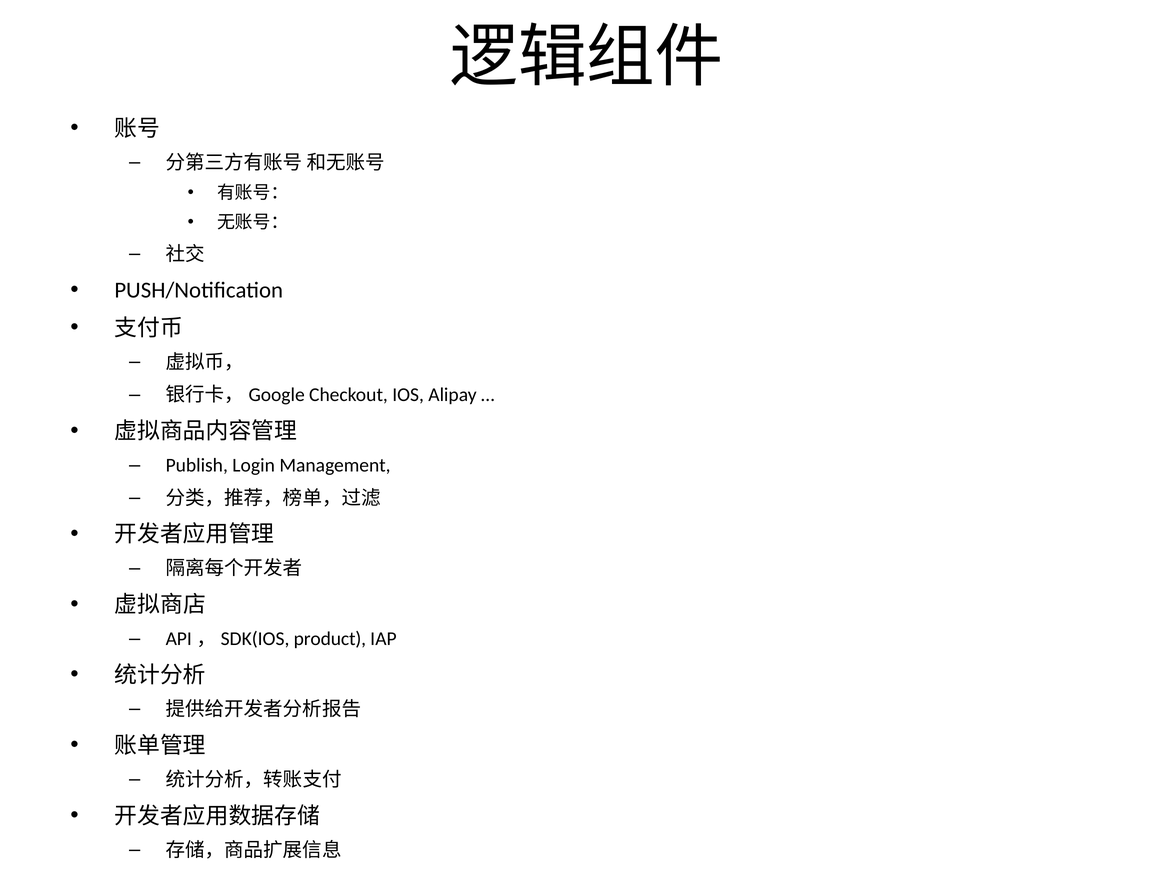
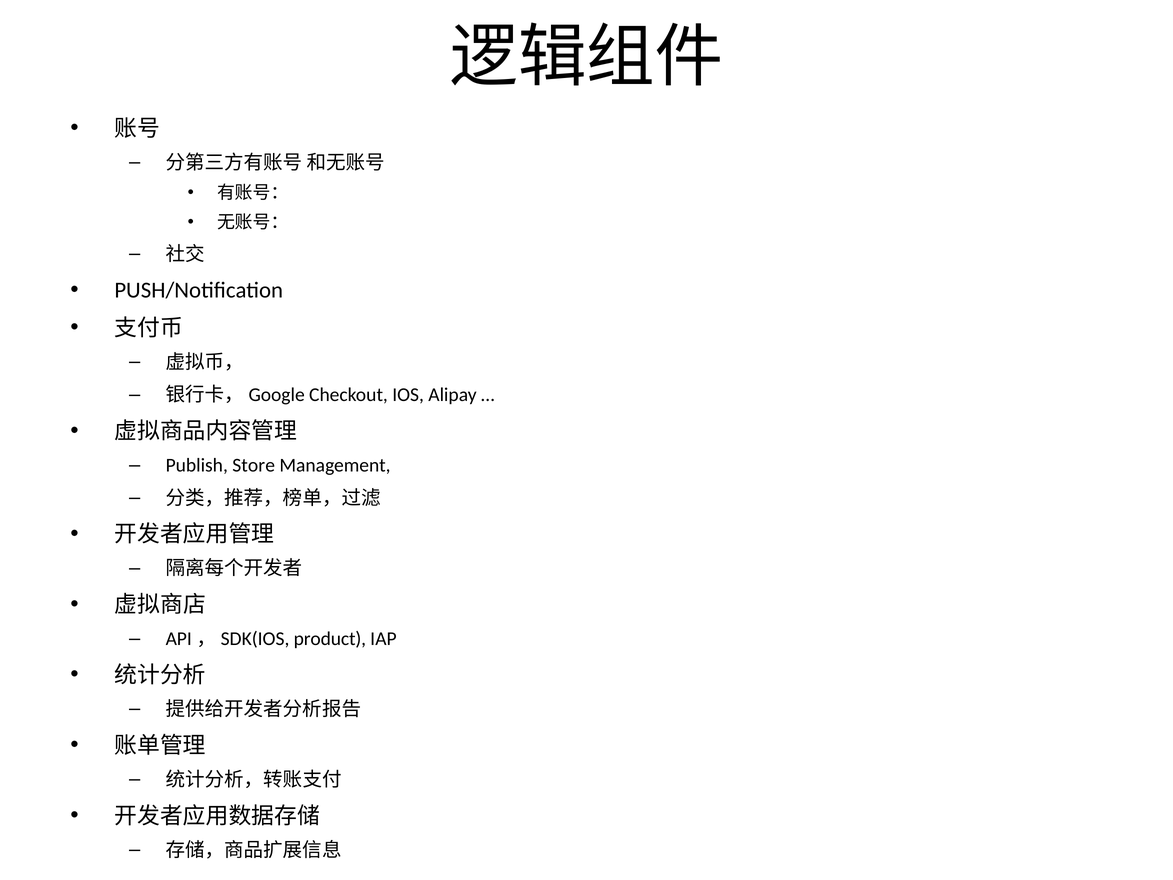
Login: Login -> Store
